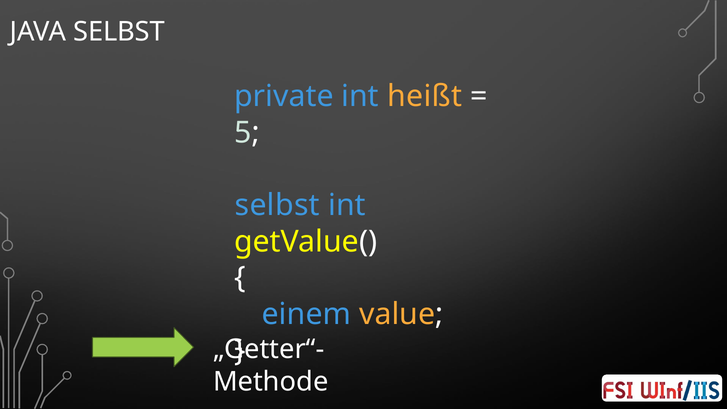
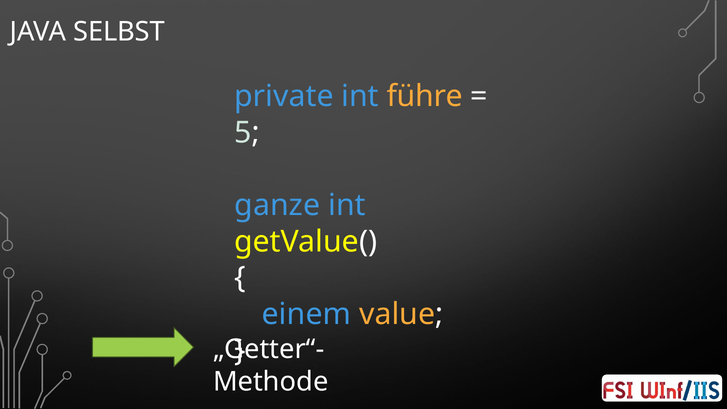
heißt: heißt -> führe
selbst at (277, 205): selbst -> ganze
